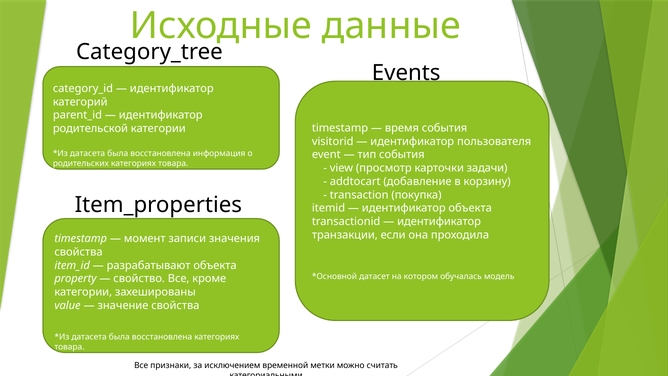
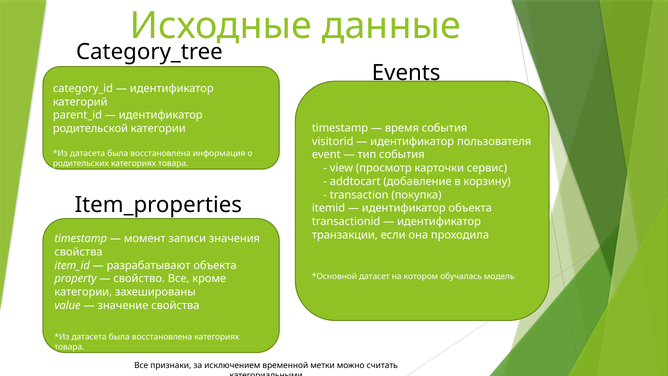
задачи: задачи -> сервис
